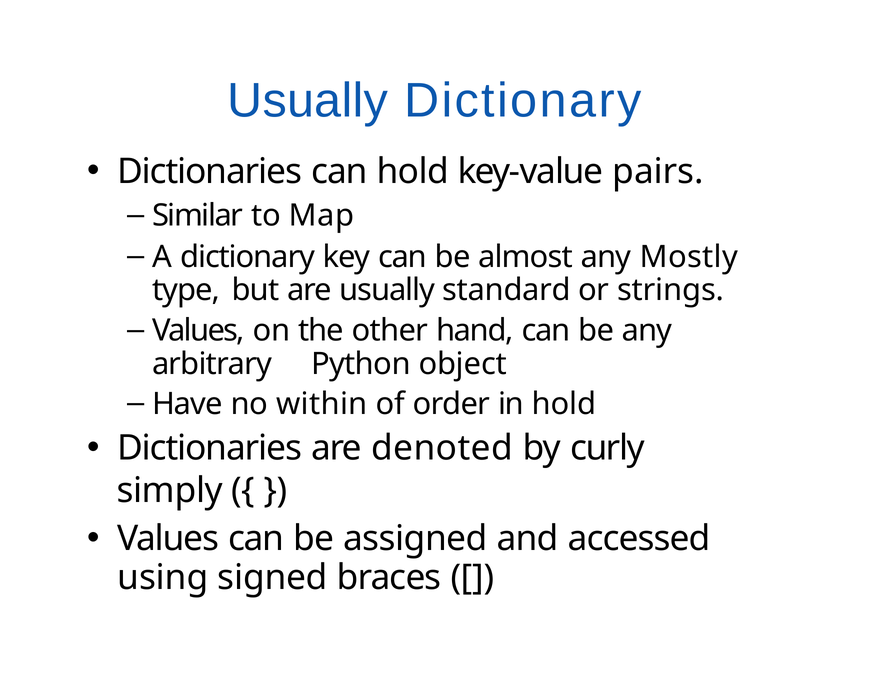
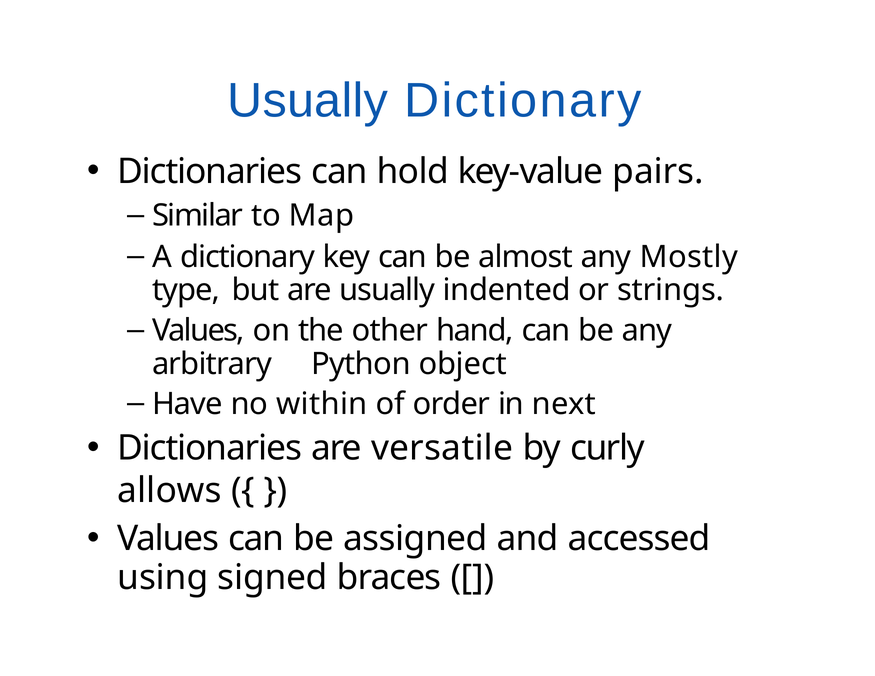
standard: standard -> indented
in hold: hold -> next
denoted: denoted -> versatile
simply: simply -> allows
